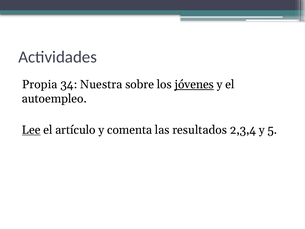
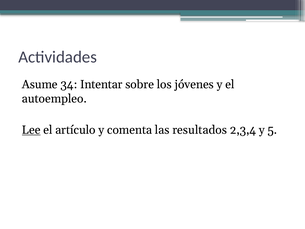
Propia: Propia -> Asume
Nuestra: Nuestra -> Intentar
jóvenes underline: present -> none
